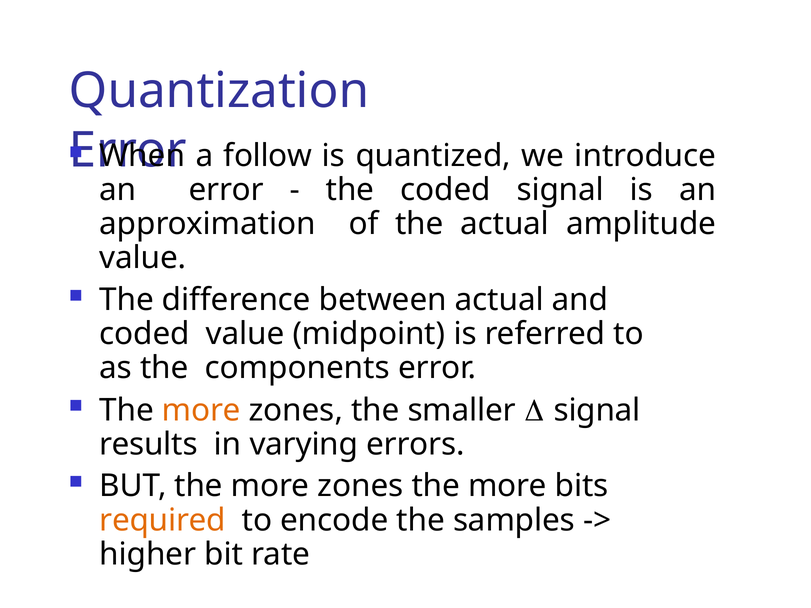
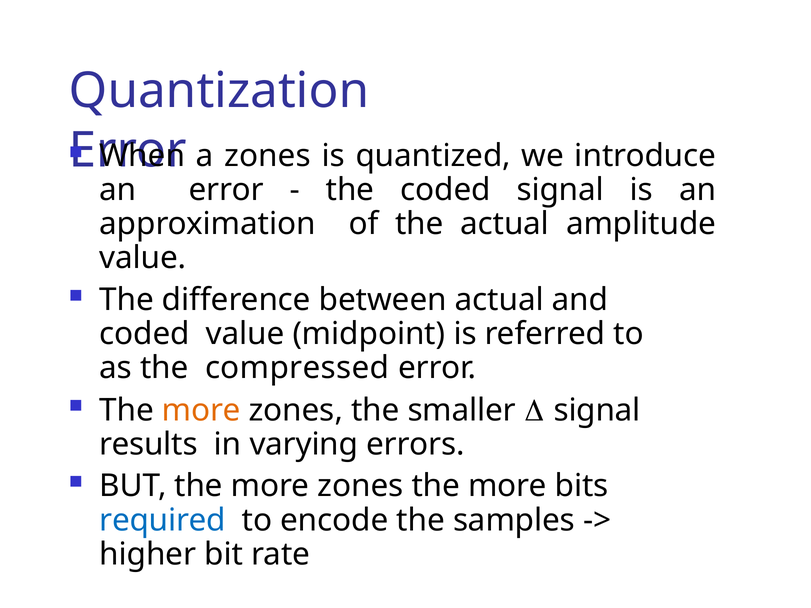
a follow: follow -> zones
components: components -> compressed
required colour: orange -> blue
